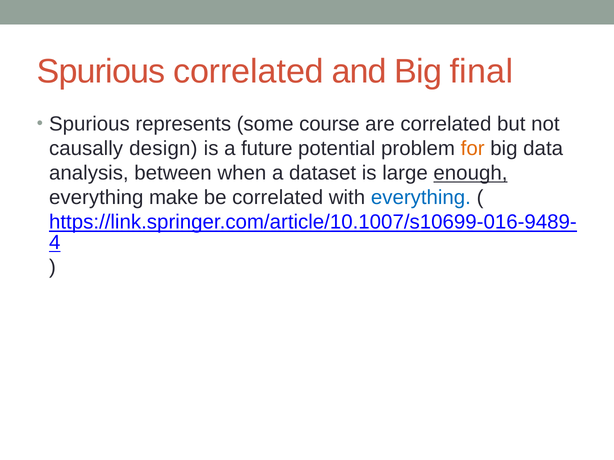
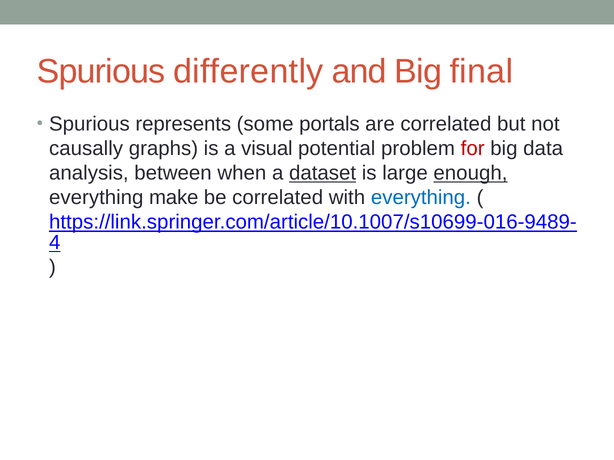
Spurious correlated: correlated -> differently
course: course -> portals
design: design -> graphs
future: future -> visual
for colour: orange -> red
dataset underline: none -> present
